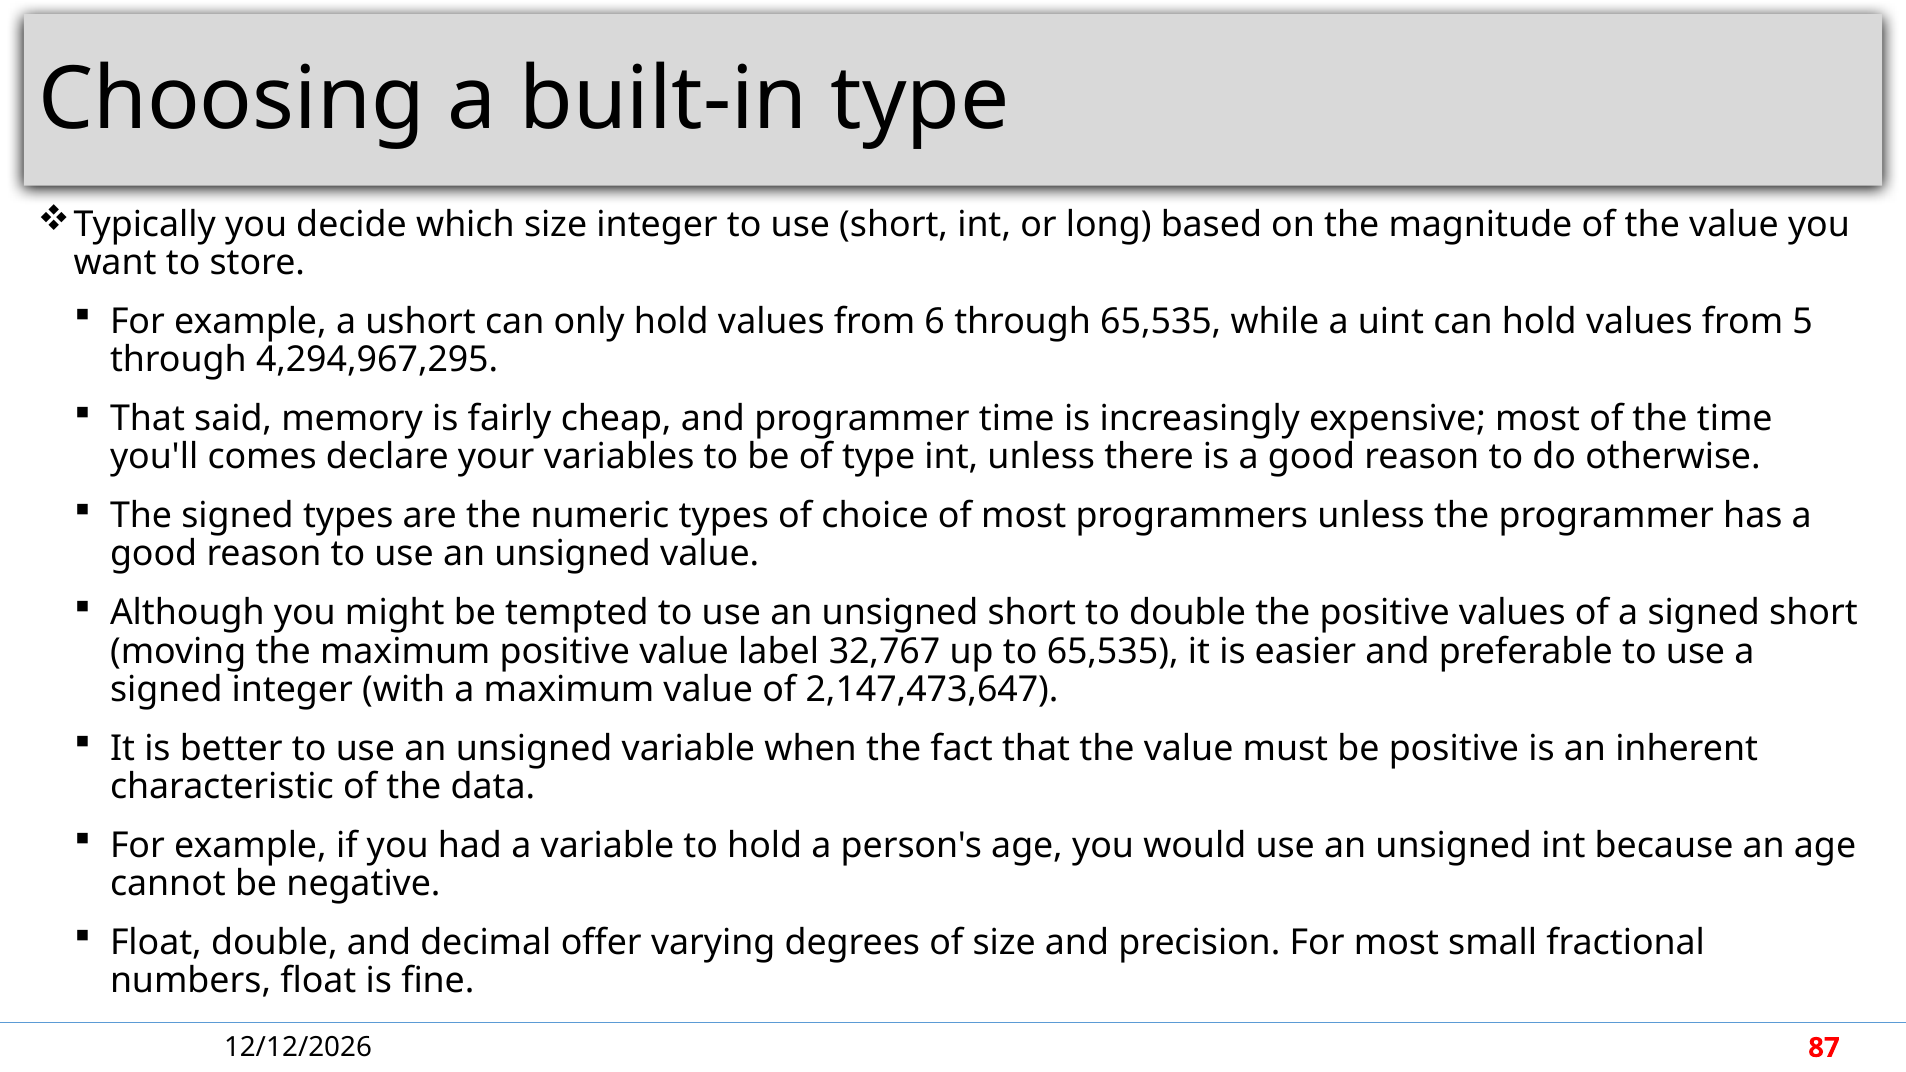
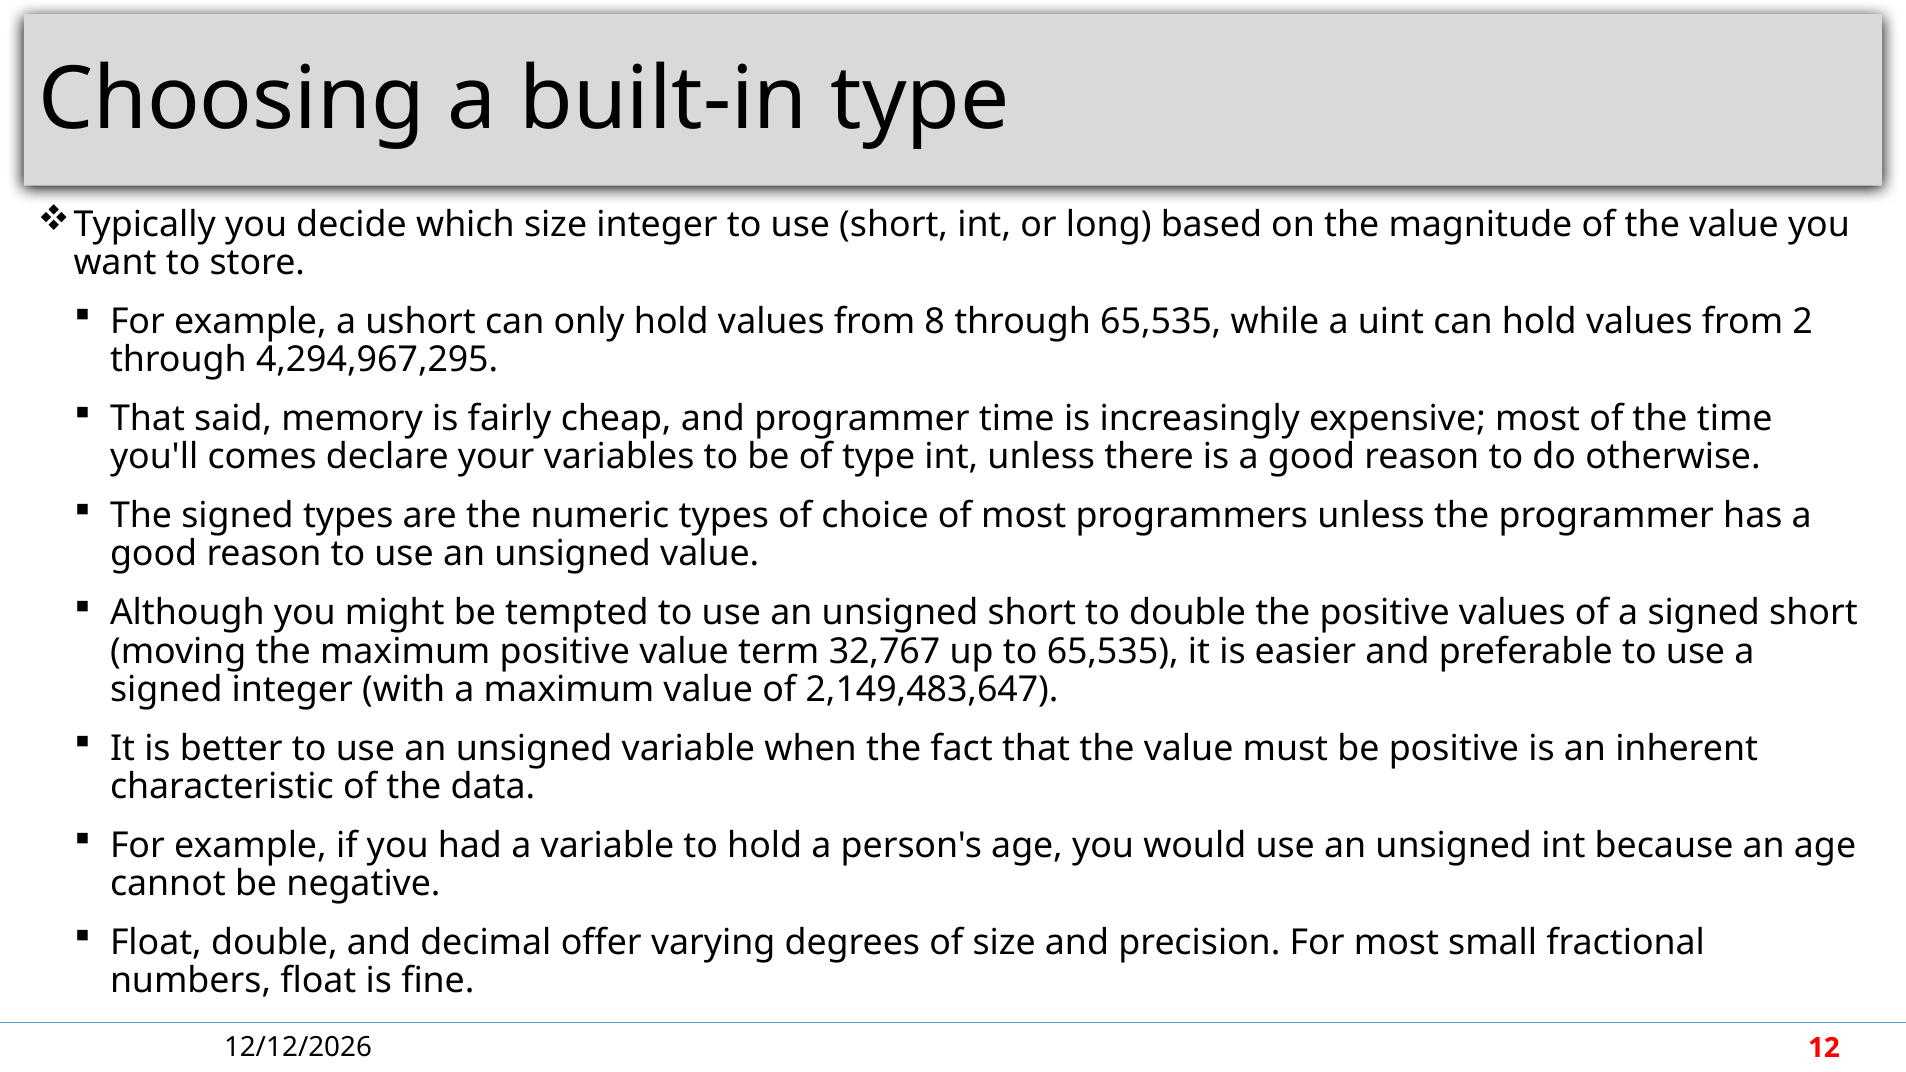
6: 6 -> 8
5: 5 -> 2
label: label -> term
2,147,473,647: 2,147,473,647 -> 2,149,483,647
87: 87 -> 12
